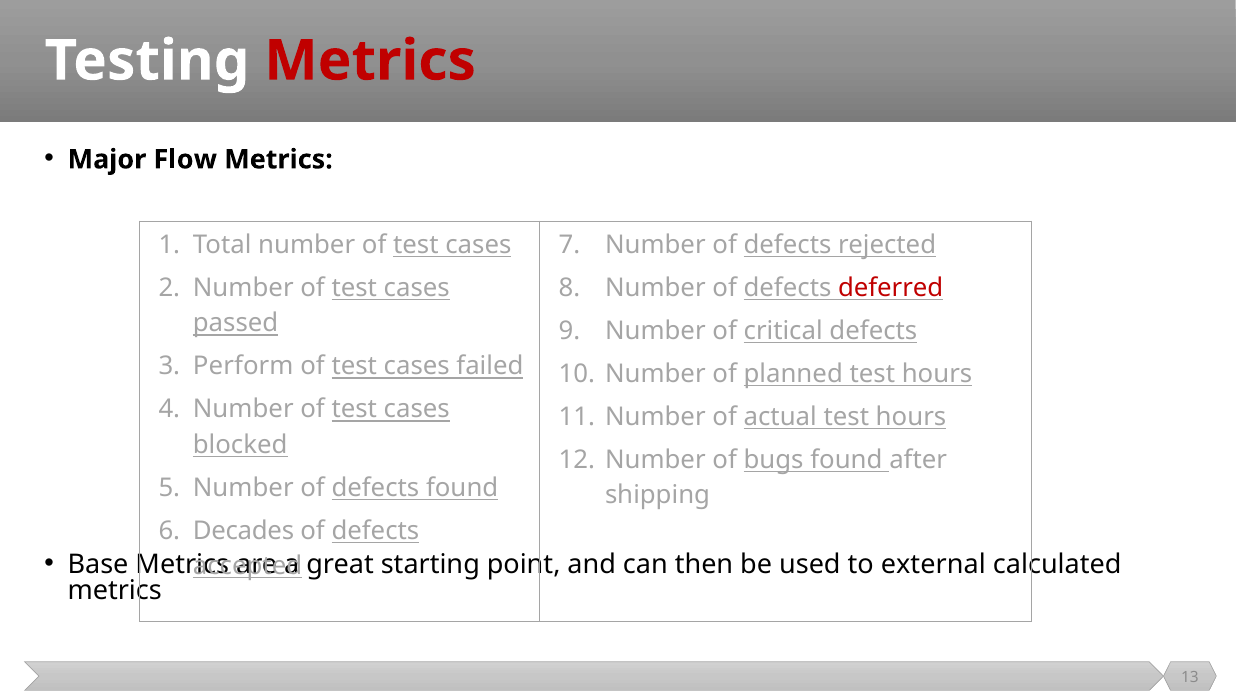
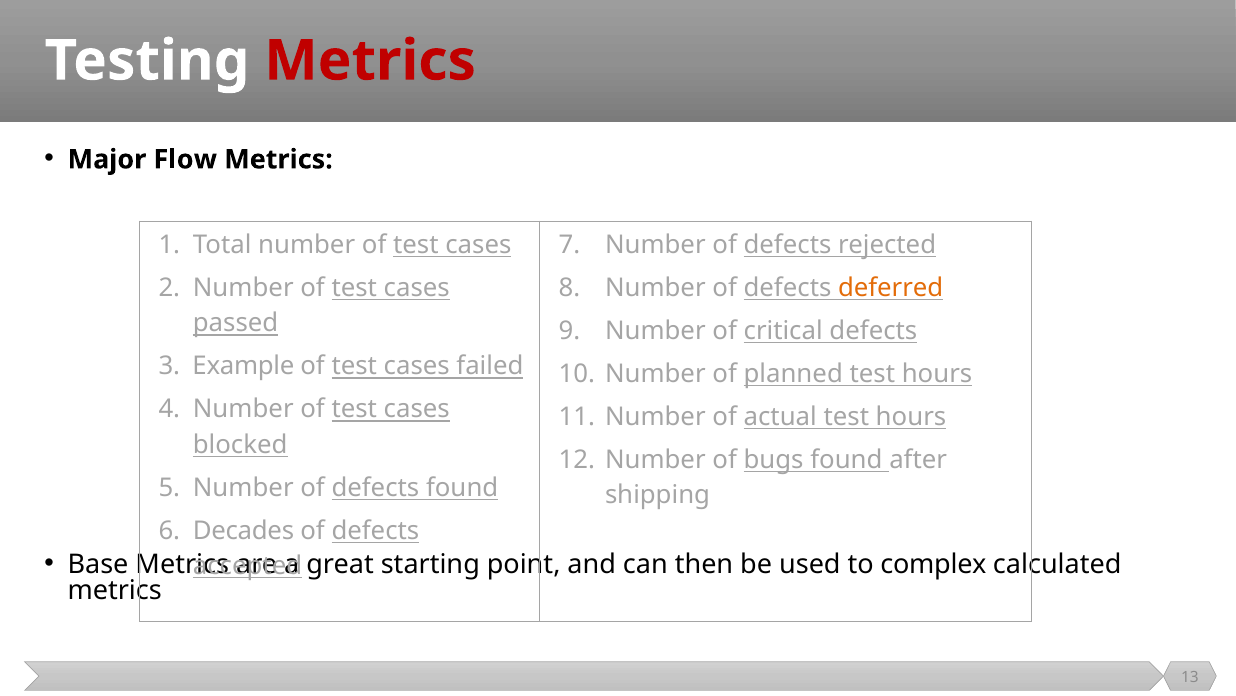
deferred colour: red -> orange
Perform: Perform -> Example
external: external -> complex
